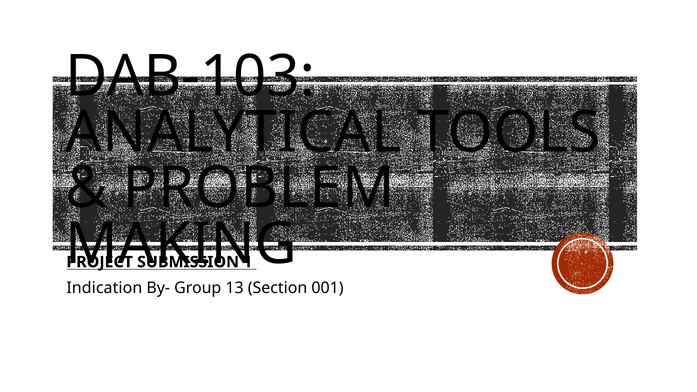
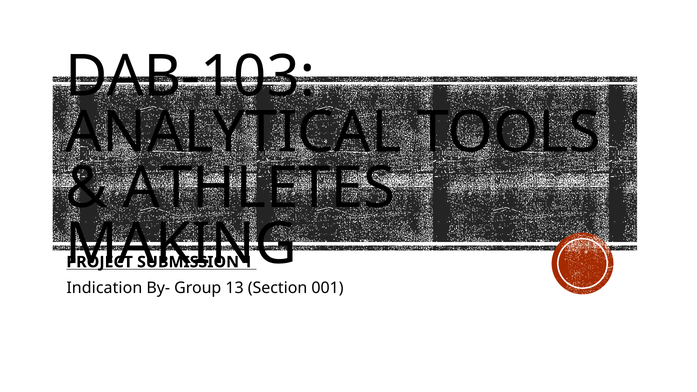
PROBLEM: PROBLEM -> ATHLETES
